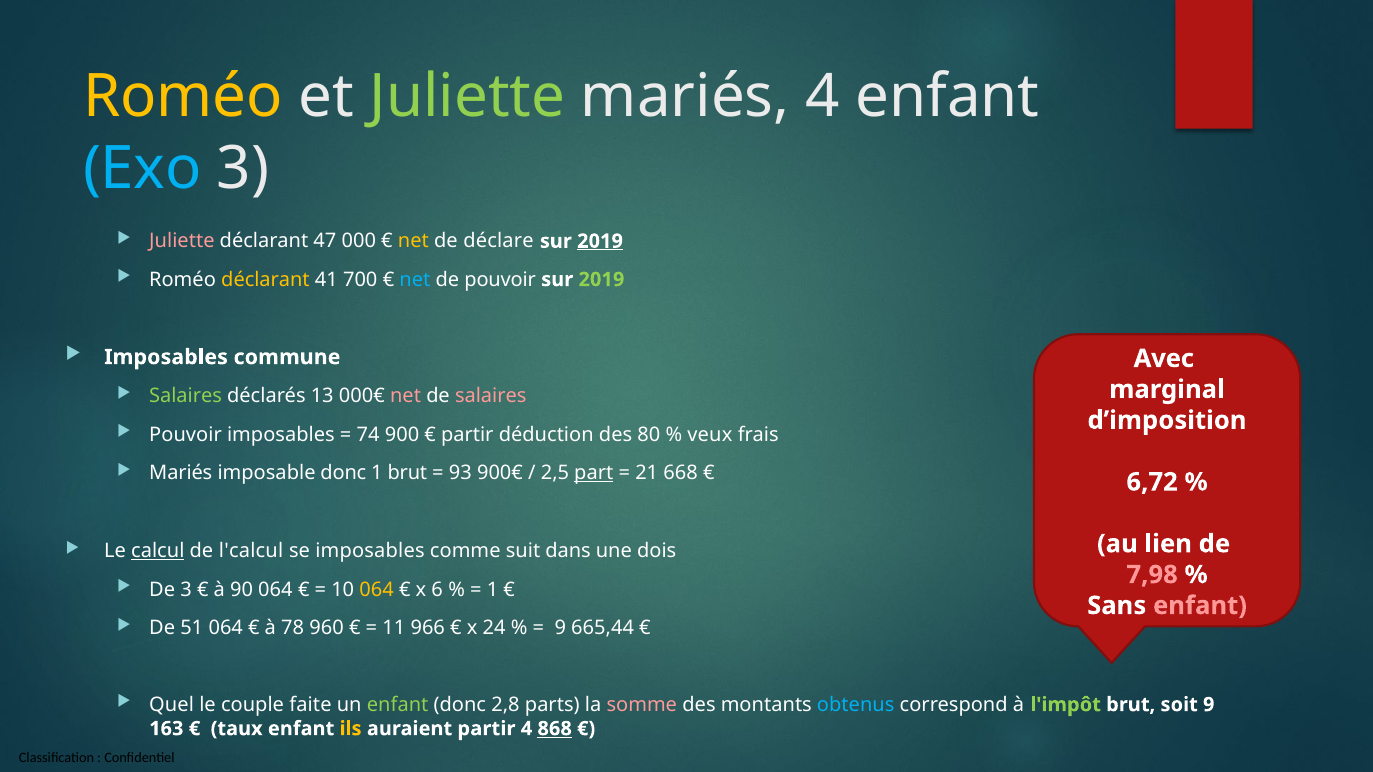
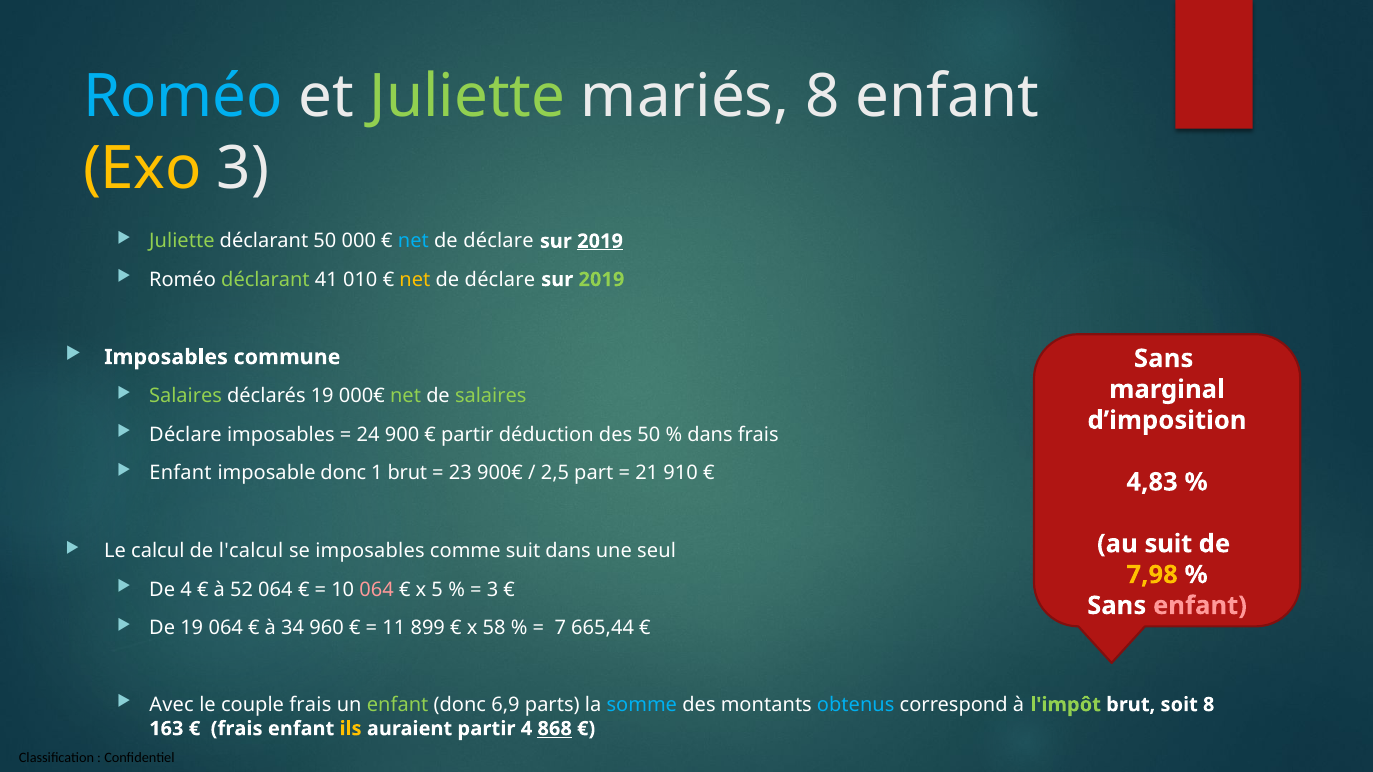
Roméo at (183, 96) colour: yellow -> light blue
mariés 4: 4 -> 8
Exo colour: light blue -> yellow
Juliette at (182, 241) colour: pink -> light green
déclarant 47: 47 -> 50
net at (413, 241) colour: yellow -> light blue
déclarant at (265, 280) colour: yellow -> light green
700: 700 -> 010
net at (415, 280) colour: light blue -> yellow
pouvoir at (500, 280): pouvoir -> déclare
Avec at (1164, 359): Avec -> Sans
déclarés 13: 13 -> 19
net at (406, 396) colour: pink -> light green
salaires at (491, 396) colour: pink -> light green
Pouvoir at (186, 435): Pouvoir -> Déclare
74: 74 -> 24
des 80: 80 -> 50
veux at (710, 435): veux -> dans
Mariés at (181, 473): Mariés -> Enfant
93: 93 -> 23
part underline: present -> none
668: 668 -> 910
6,72: 6,72 -> 4,83
au lien: lien -> suit
calcul underline: present -> none
dois: dois -> seul
7,98 colour: pink -> yellow
De 3: 3 -> 4
90: 90 -> 52
064 at (377, 590) colour: yellow -> pink
6: 6 -> 5
1 at (493, 590): 1 -> 3
De 51: 51 -> 19
78: 78 -> 34
966: 966 -> 899
24: 24 -> 58
9 at (560, 628): 9 -> 7
Quel: Quel -> Avec
couple faite: faite -> frais
2,8: 2,8 -> 6,9
somme colour: pink -> light blue
soit 9: 9 -> 8
taux at (237, 729): taux -> frais
